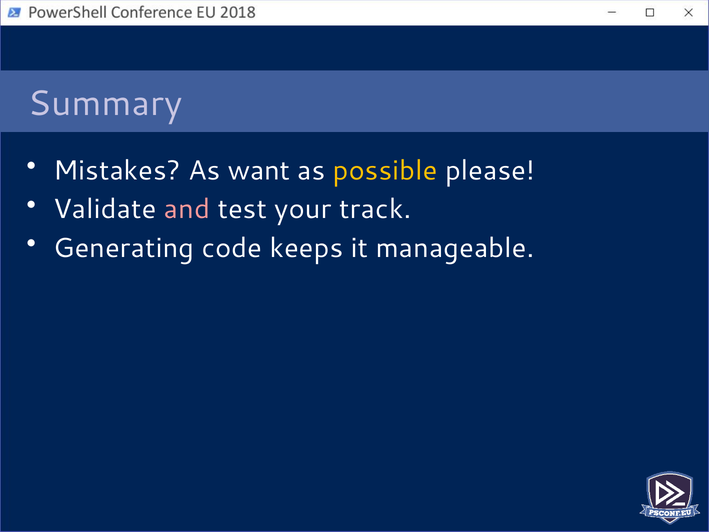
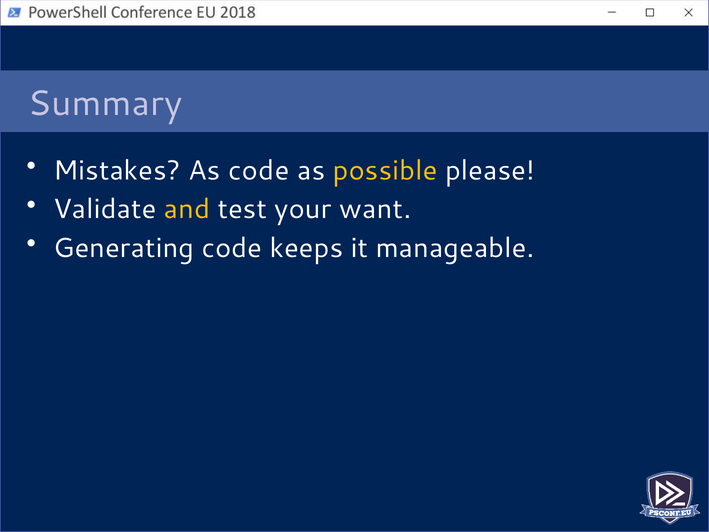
As want: want -> code
and colour: pink -> yellow
track: track -> want
